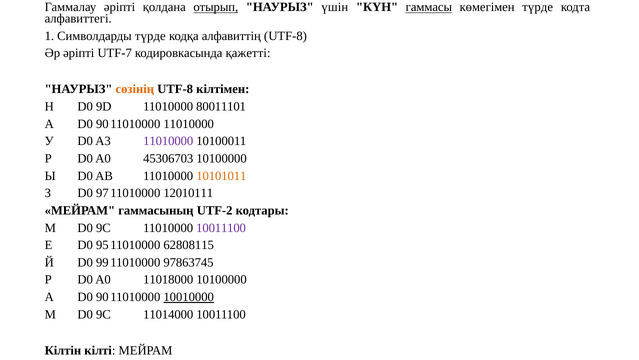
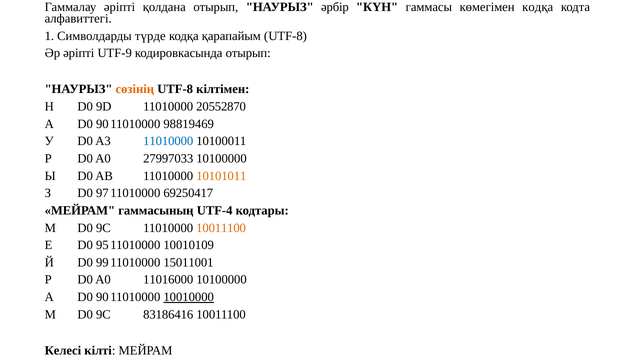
отырып at (216, 7) underline: present -> none
үшін: үшін -> әрбір
гаммасы underline: present -> none
көмегімен түрде: түрде -> кодқа
алфавиттің: алфавиттің -> қарапайым
UTF-7: UTF-7 -> UTF-9
кодировкасында қажетті: қажетті -> отырып
80011101: 80011101 -> 20552870
11010000 at (189, 124): 11010000 -> 98819469
11010000 at (168, 141) colour: purple -> blue
45306703: 45306703 -> 27997033
12010111: 12010111 -> 69250417
UTF-2: UTF-2 -> UTF-4
10011100 at (221, 227) colour: purple -> orange
62808115: 62808115 -> 10010109
97863745: 97863745 -> 15011001
11018000: 11018000 -> 11016000
11014000: 11014000 -> 83186416
Кілтін: Кілтін -> Келесі
